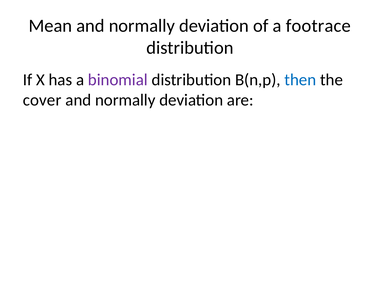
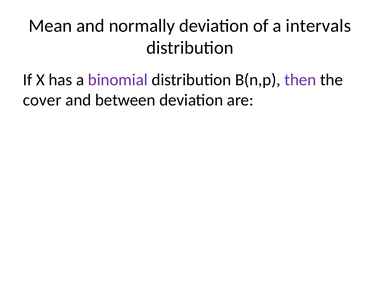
footrace: footrace -> intervals
then colour: blue -> purple
normally at (125, 100): normally -> between
